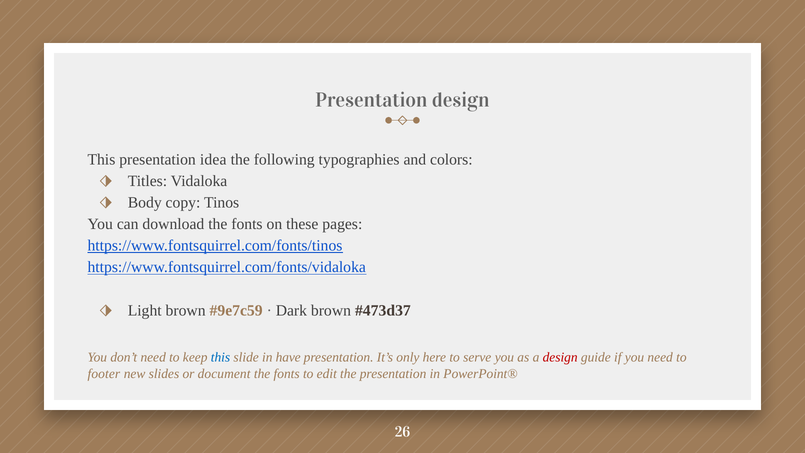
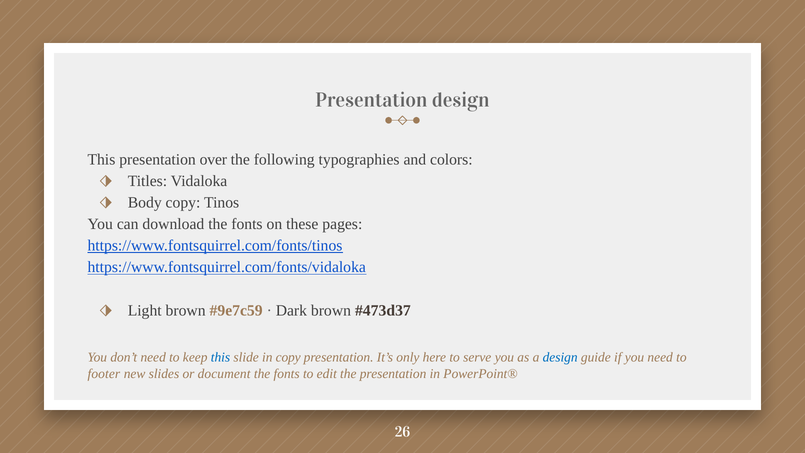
idea: idea -> over
in have: have -> copy
design at (560, 357) colour: red -> blue
